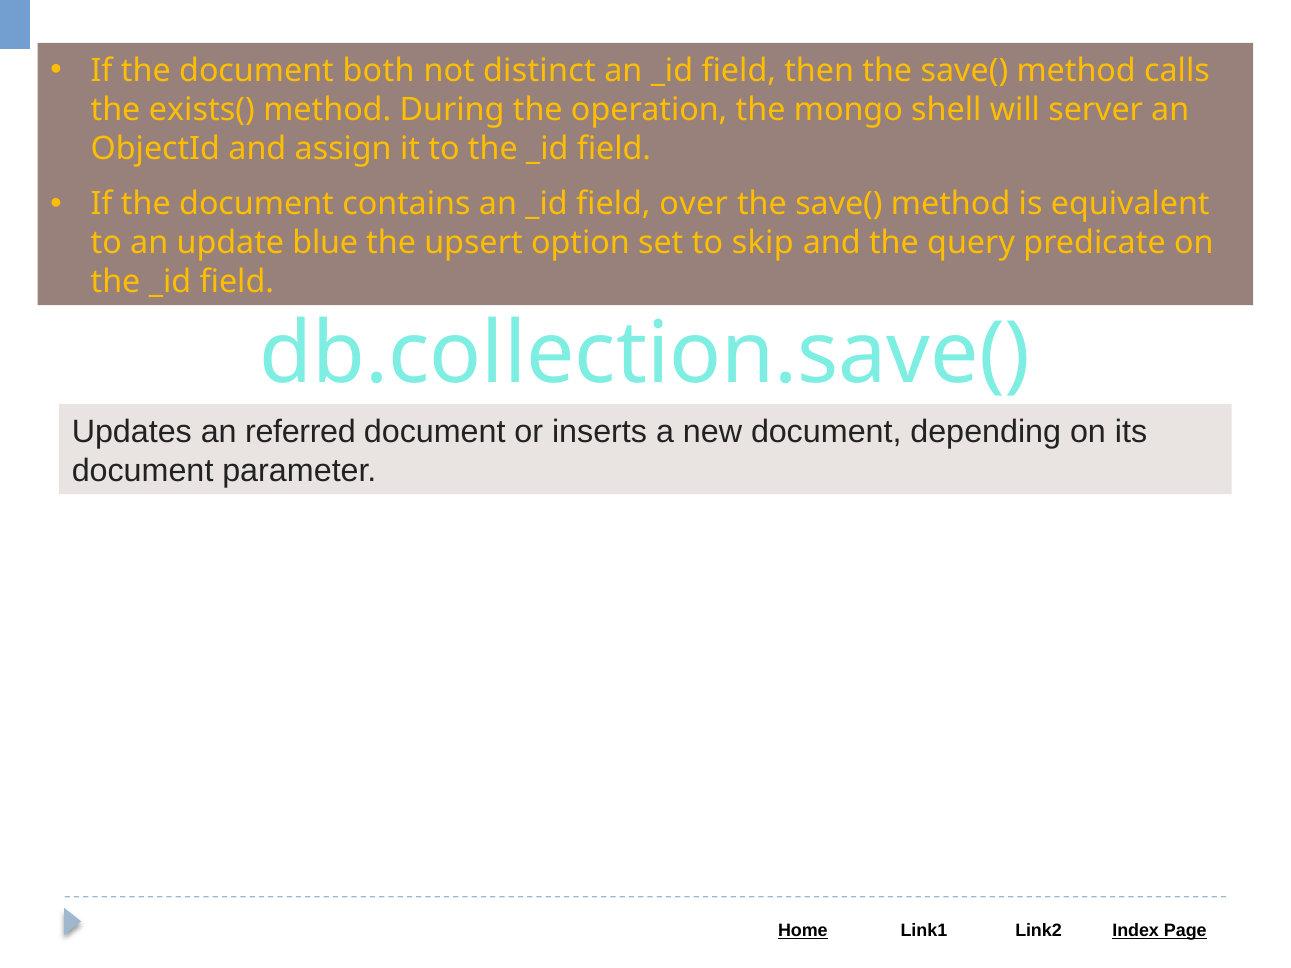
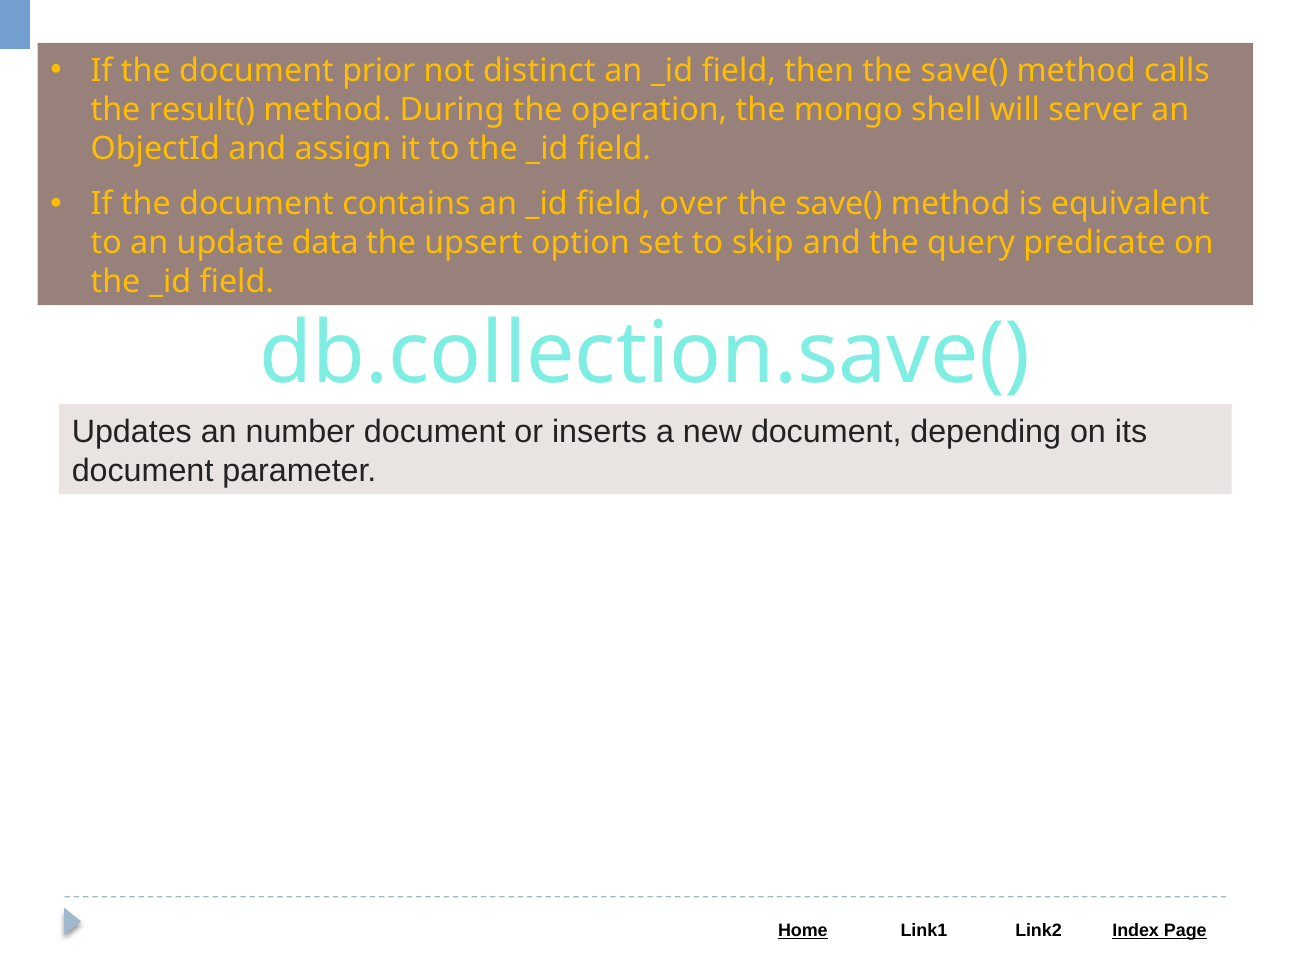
both: both -> prior
exists(: exists( -> result(
blue: blue -> data
referred: referred -> number
